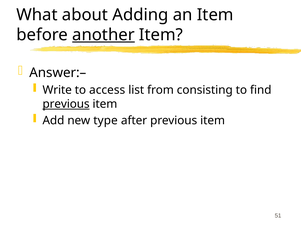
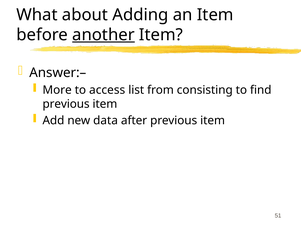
Write: Write -> More
previous at (66, 104) underline: present -> none
type: type -> data
